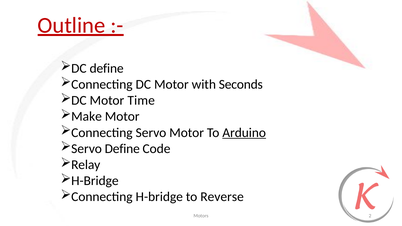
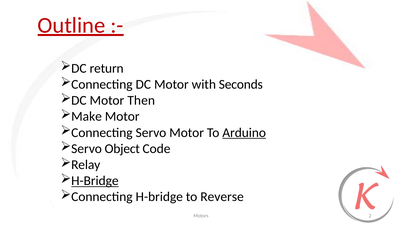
DC define: define -> return
Time: Time -> Then
Servo Define: Define -> Object
H-Bridge at (95, 181) underline: none -> present
